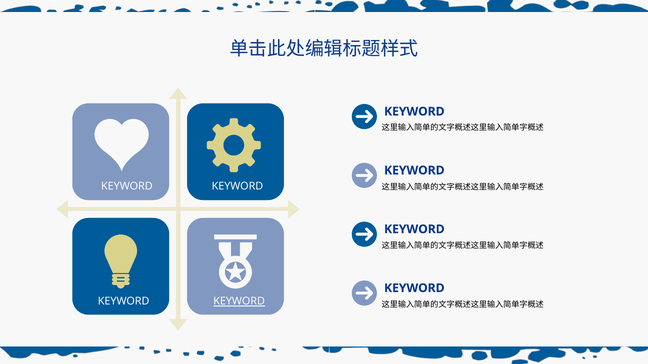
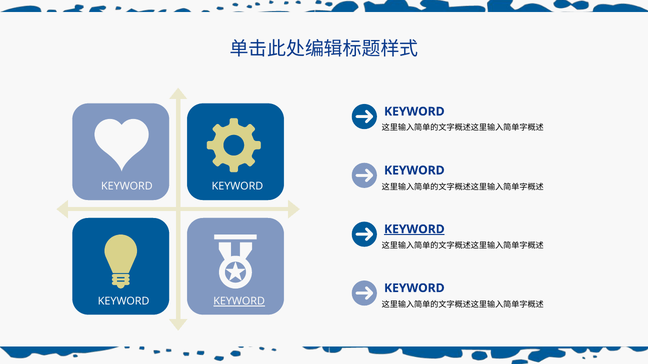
KEYWORD at (414, 230) underline: none -> present
